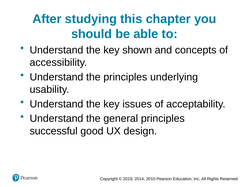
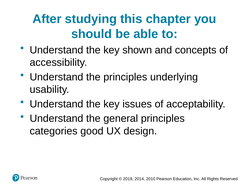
successful: successful -> categories
